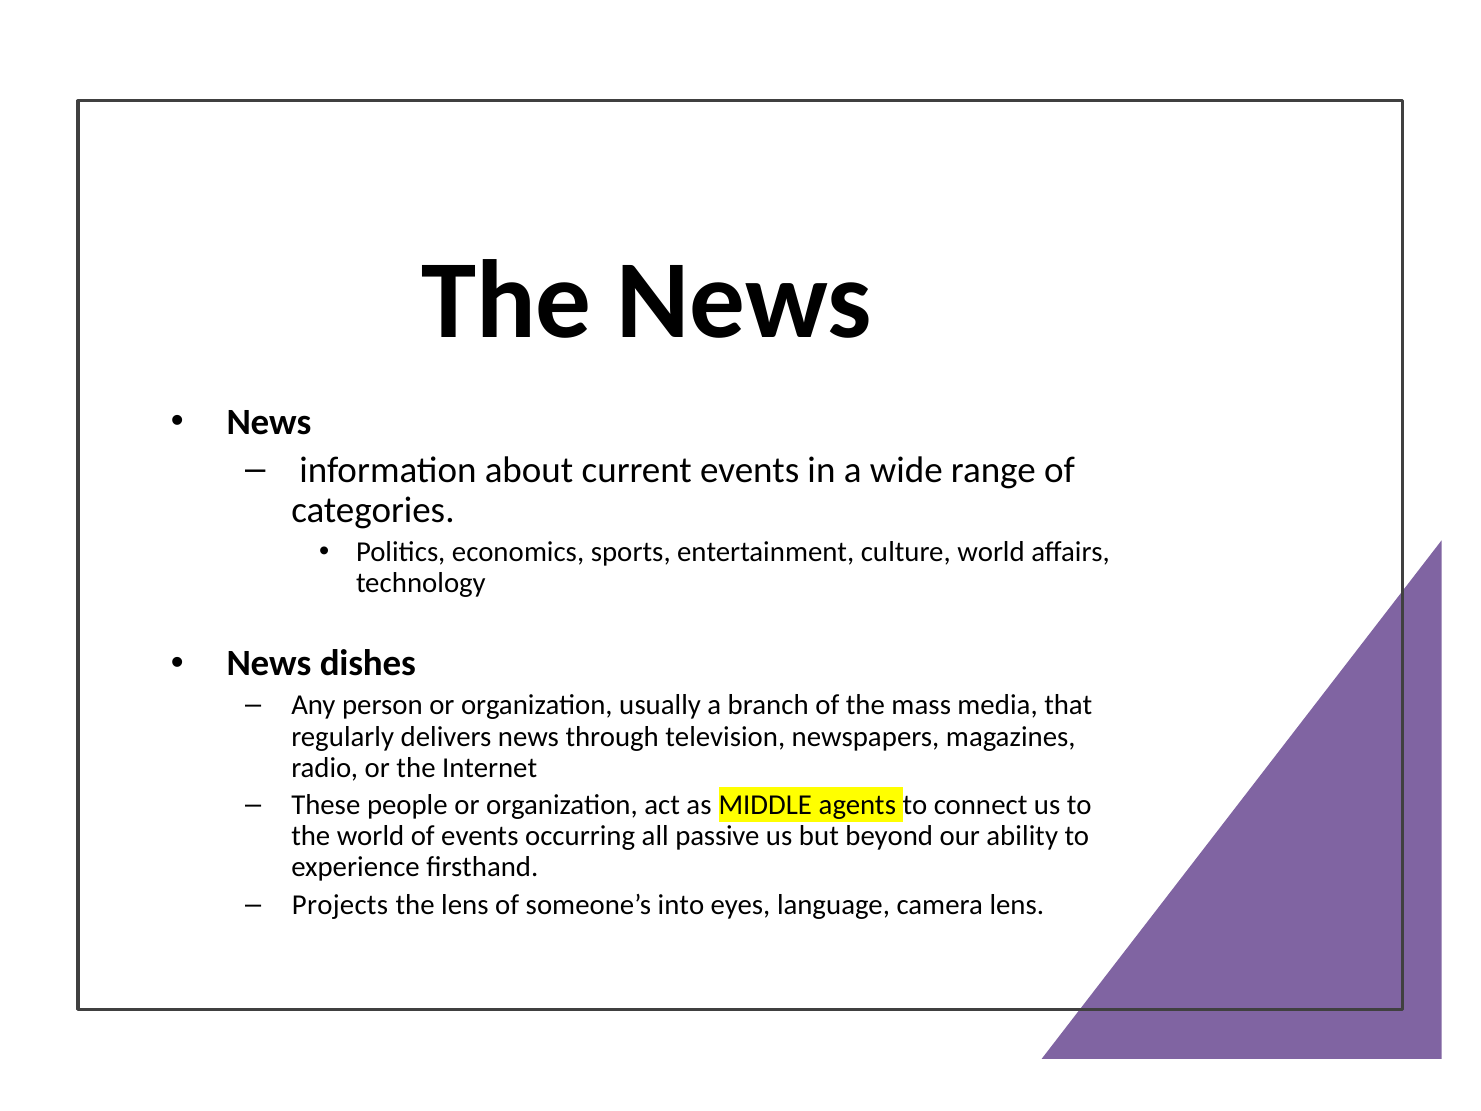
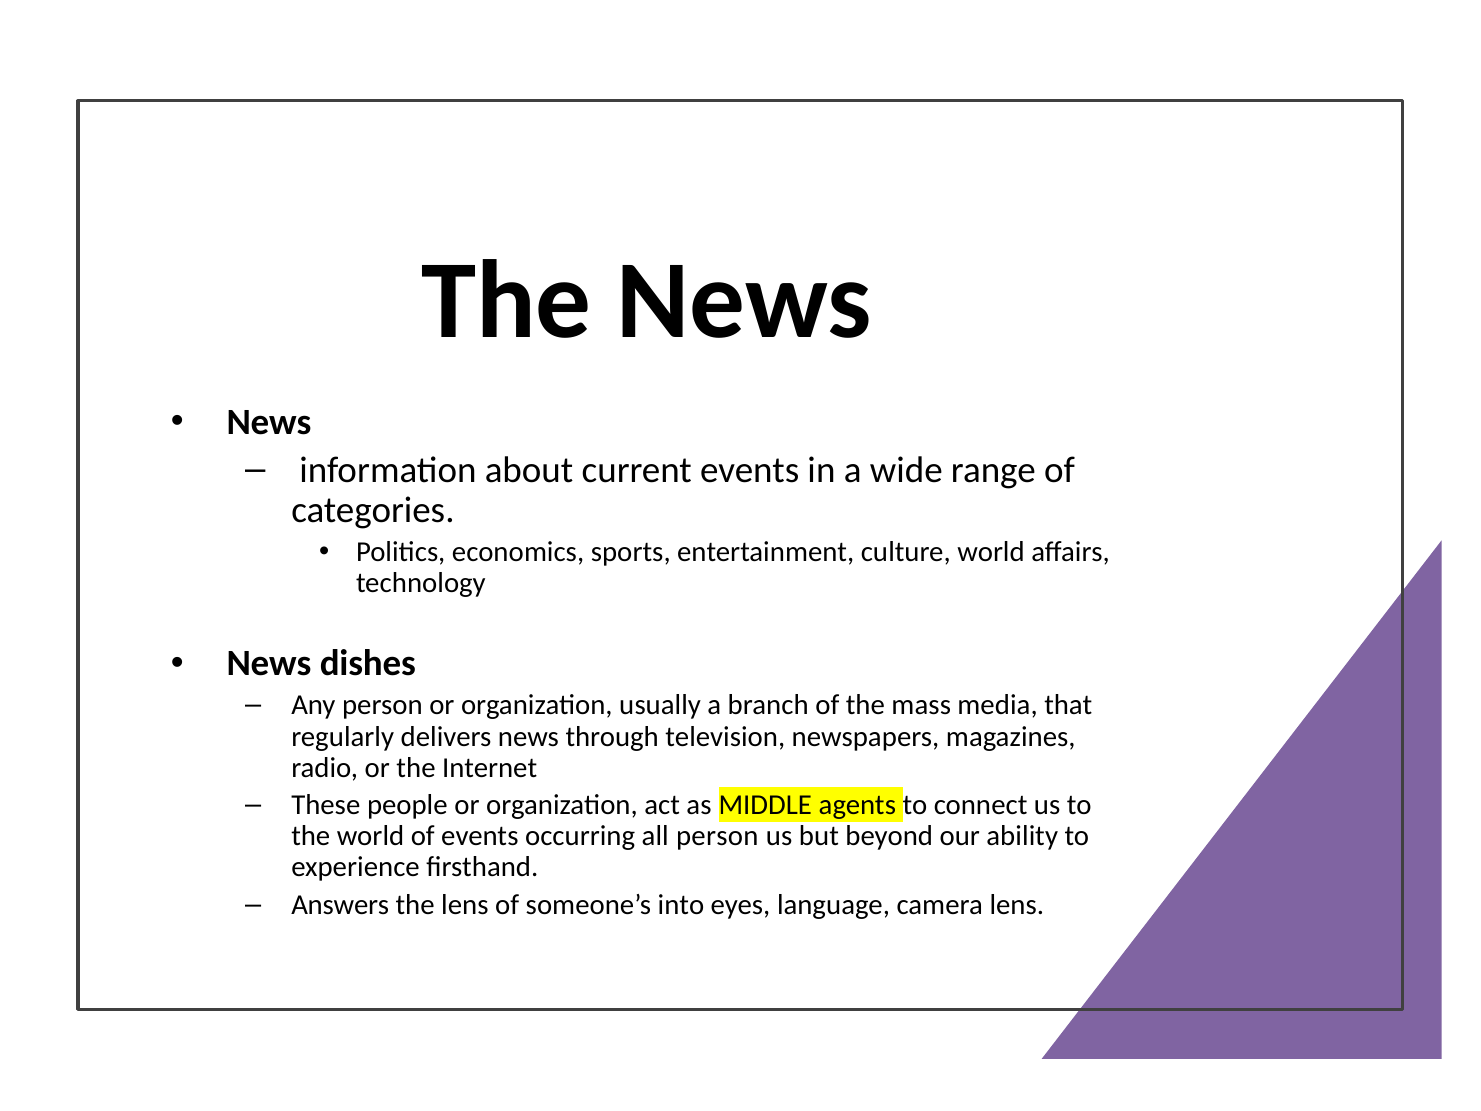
all passive: passive -> person
Projects: Projects -> Answers
